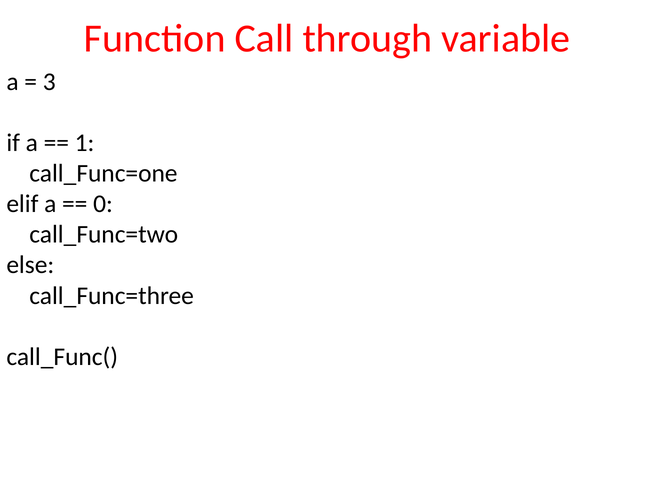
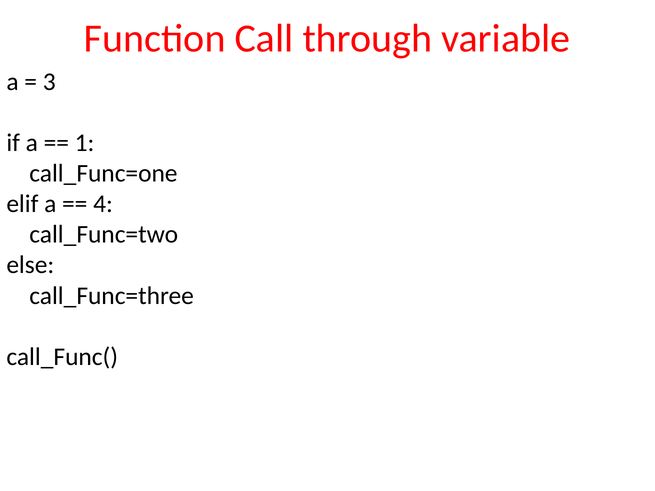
0: 0 -> 4
